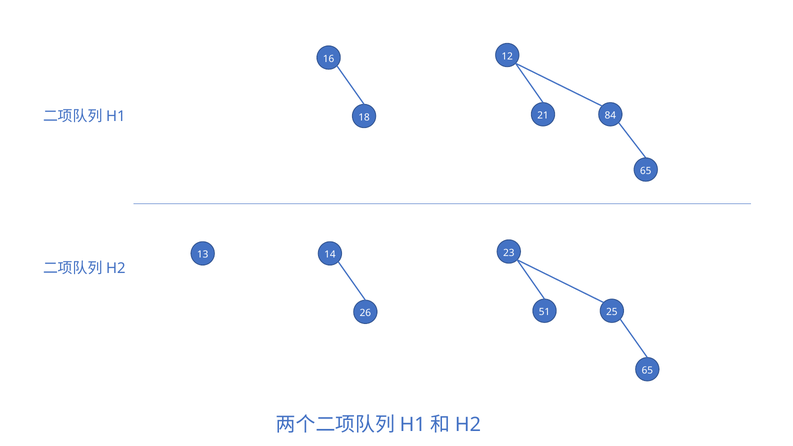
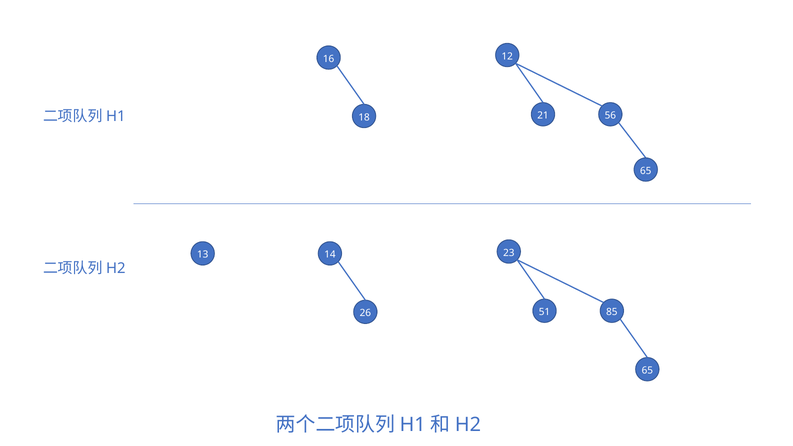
84: 84 -> 56
25: 25 -> 85
